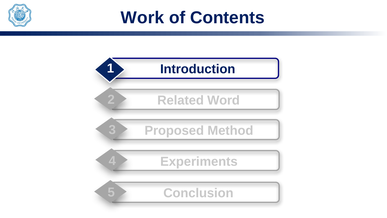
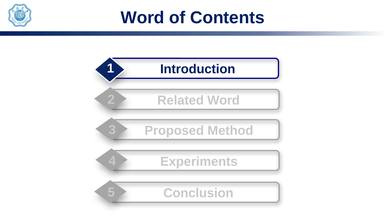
Work at (142, 18): Work -> Word
